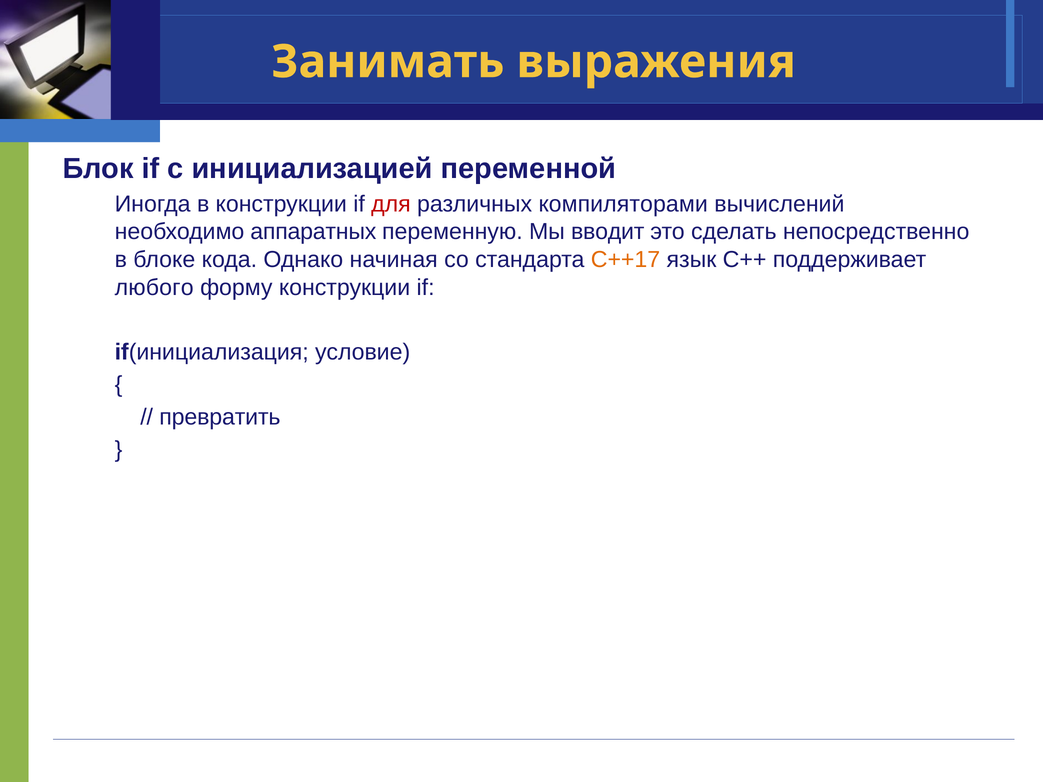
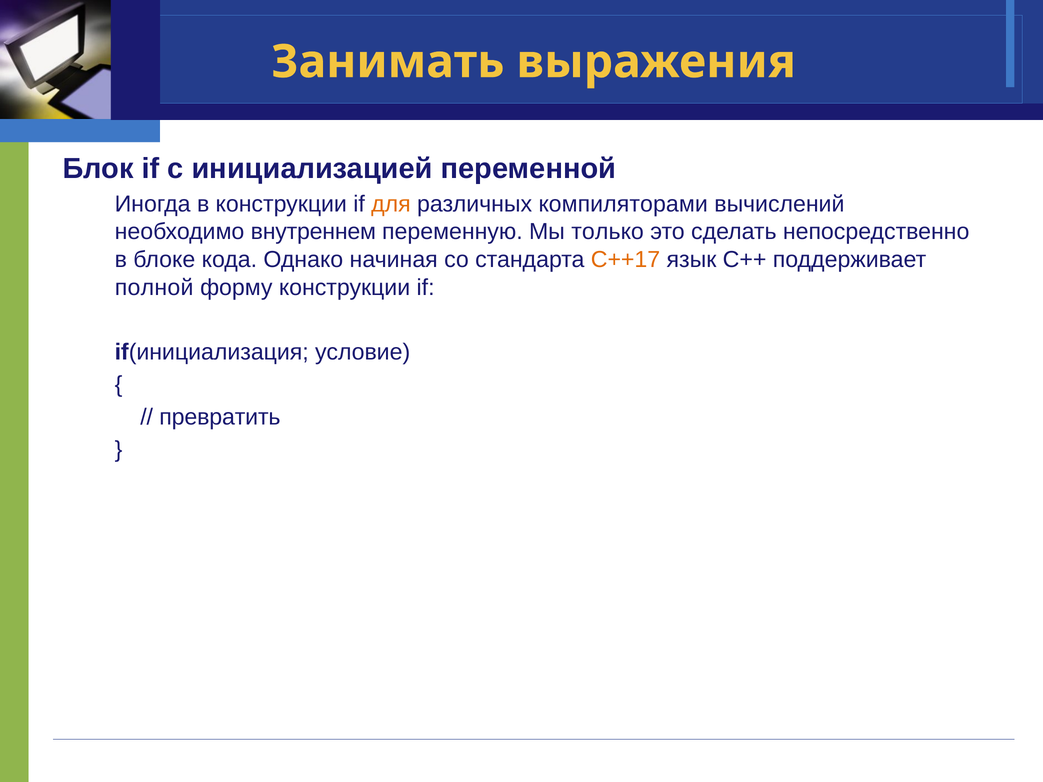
для colour: red -> orange
аппаратных: аппаратных -> внутреннем
вводит: вводит -> только
любого: любого -> полной
